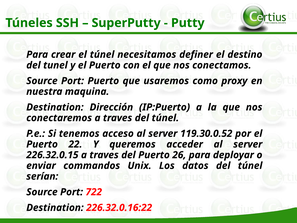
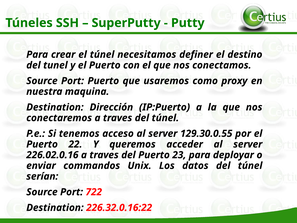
119.30.0.52: 119.30.0.52 -> 129.30.0.55
226.32.0.15: 226.32.0.15 -> 226.02.0.16
26: 26 -> 23
